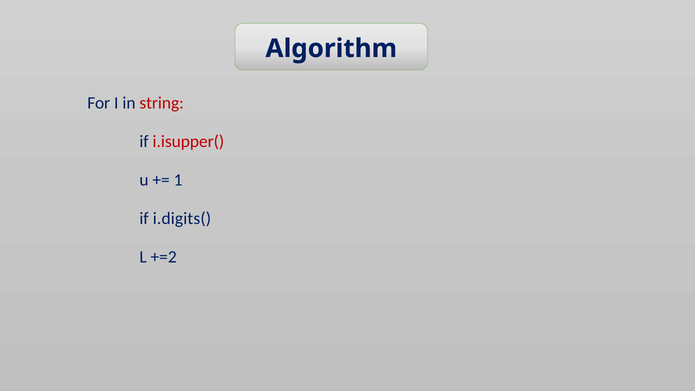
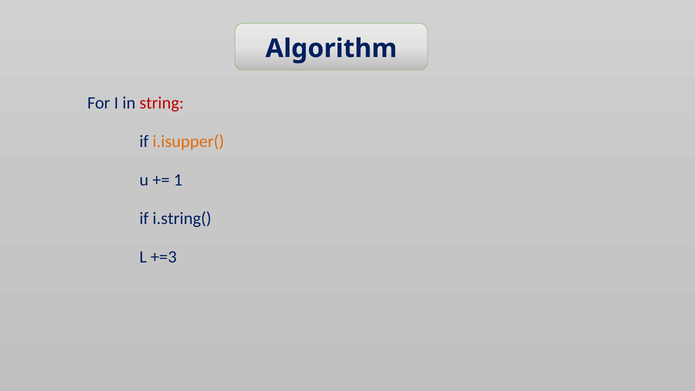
i.isupper( colour: red -> orange
i.digits(: i.digits( -> i.string(
+=2: +=2 -> +=3
